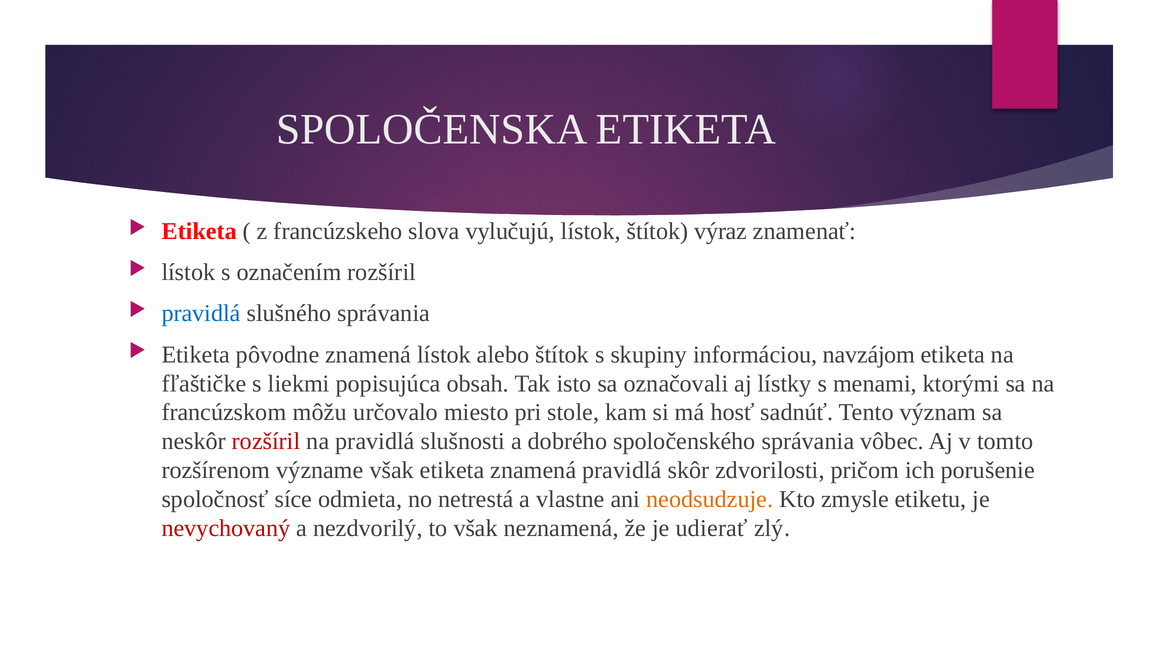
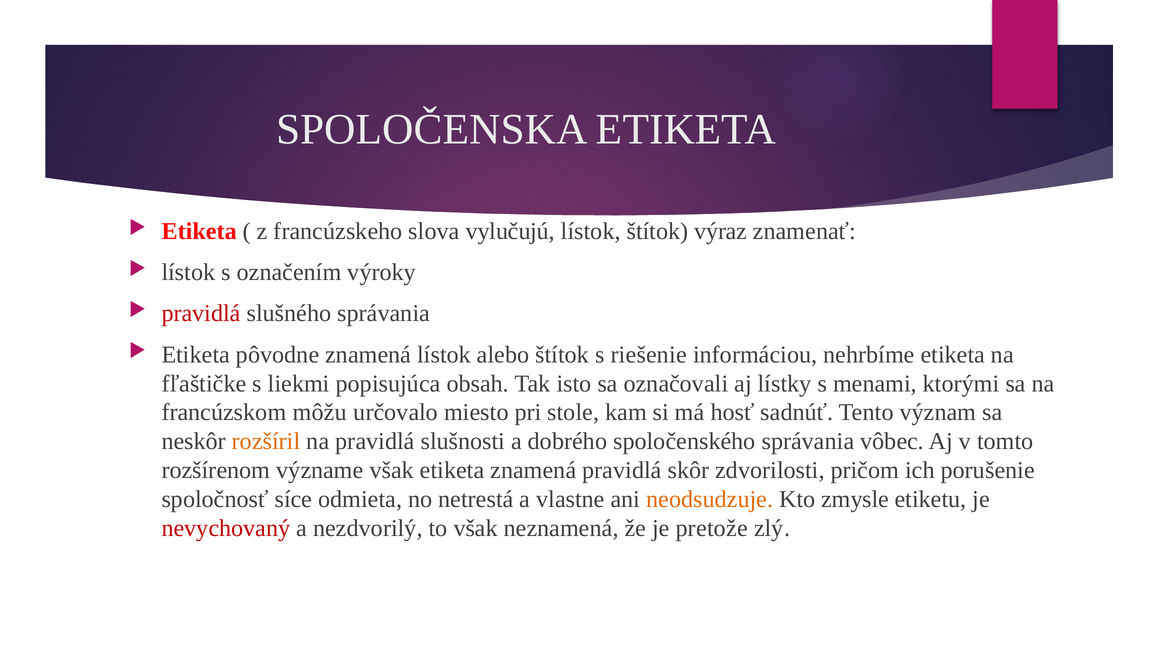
označením rozšíril: rozšíril -> výroky
pravidlá at (201, 313) colour: blue -> red
skupiny: skupiny -> riešenie
navzájom: navzájom -> nehrbíme
rozšíril at (266, 441) colour: red -> orange
udierať: udierať -> pretože
